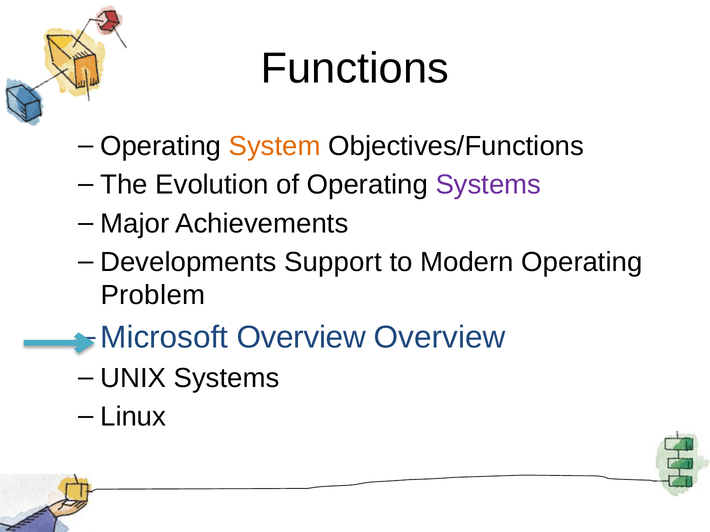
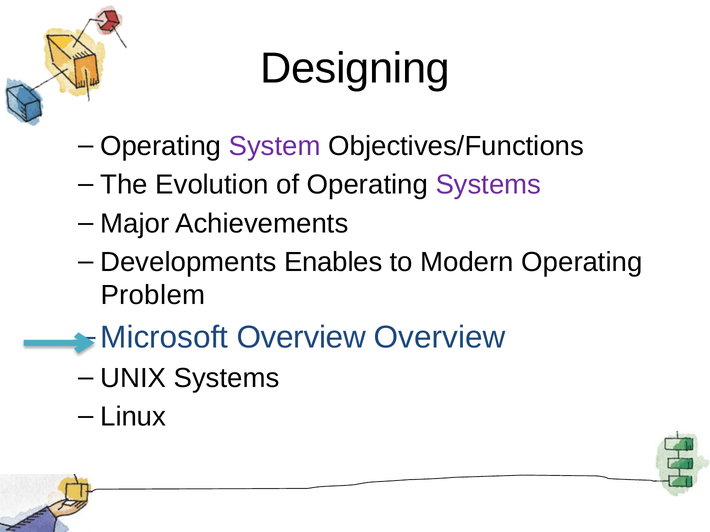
Functions: Functions -> Designing
System colour: orange -> purple
Support: Support -> Enables
